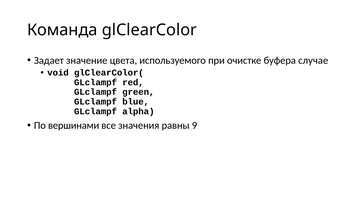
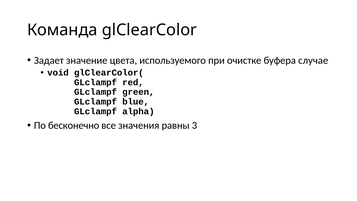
вершинами: вершинами -> бесконечно
9: 9 -> 3
